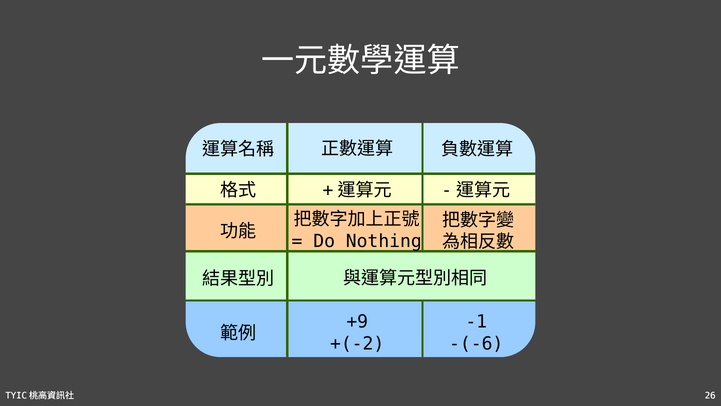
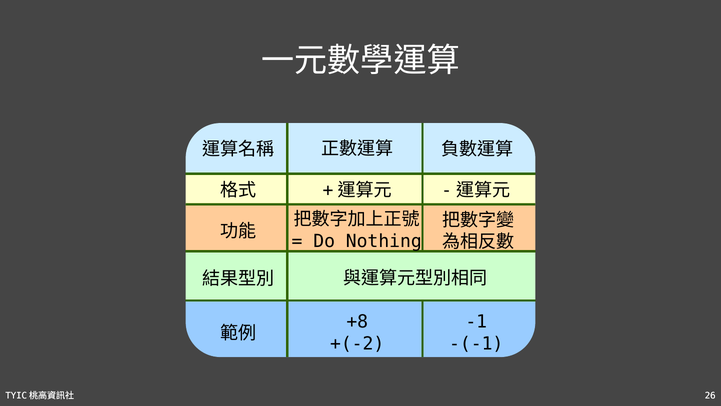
+9: +9 -> +8
-(-6: -(-6 -> -(-1
